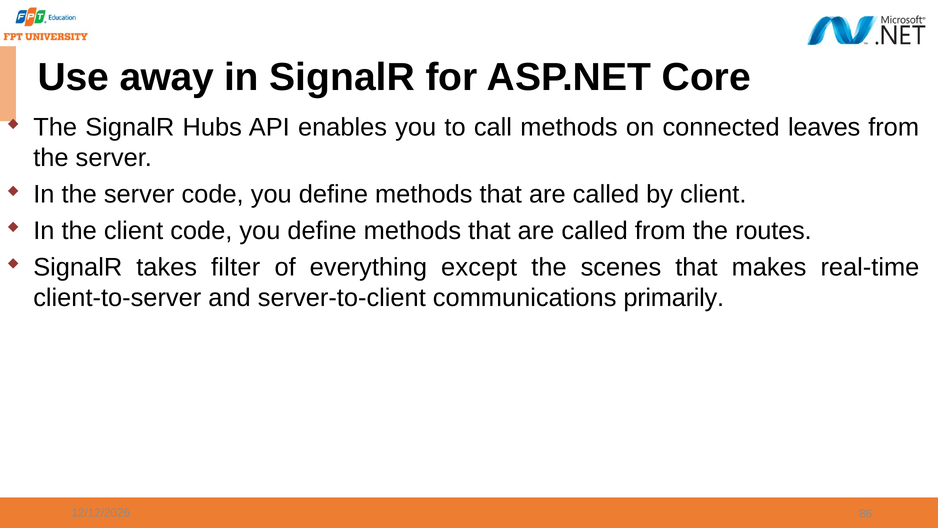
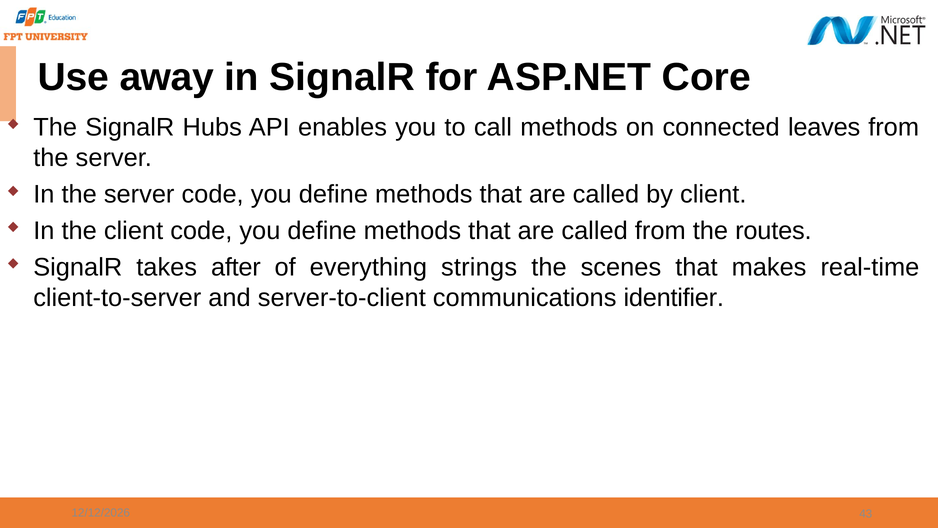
filter: filter -> after
except: except -> strings
primarily: primarily -> identifier
86: 86 -> 43
